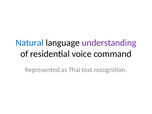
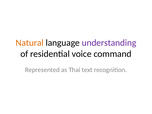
Natural colour: blue -> orange
